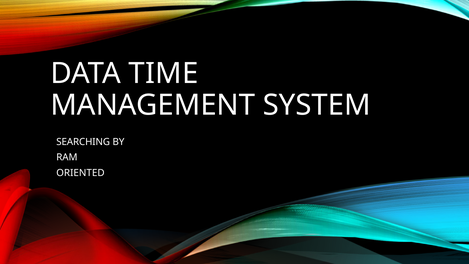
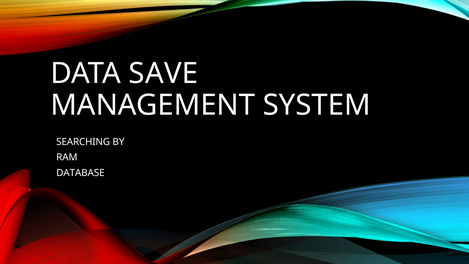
TIME: TIME -> SAVE
ORIENTED: ORIENTED -> DATABASE
